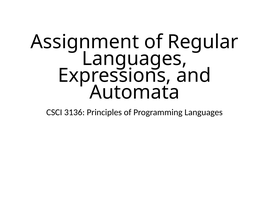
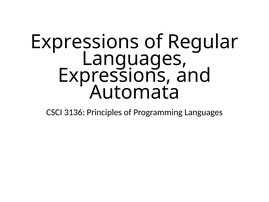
Assignment at (85, 42): Assignment -> Expressions
